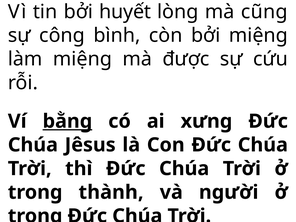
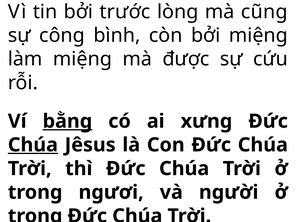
huyết: huyết -> trước
Chúa at (33, 145) underline: none -> present
thành: thành -> ngươi
